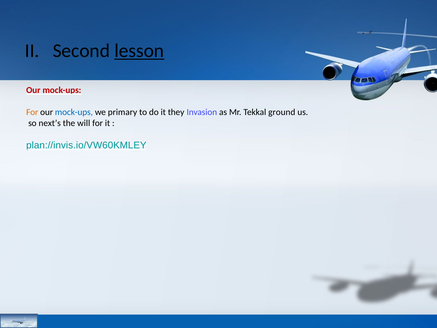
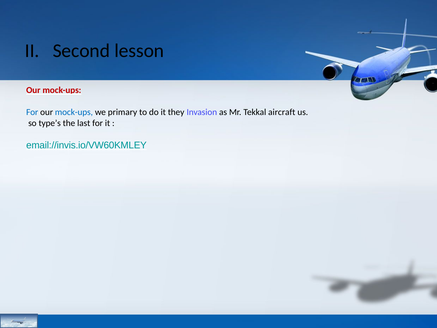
lesson underline: present -> none
For at (32, 112) colour: orange -> blue
ground: ground -> aircraft
next’s: next’s -> type’s
will: will -> last
plan://invis.io/VW60KMLEY: plan://invis.io/VW60KMLEY -> email://invis.io/VW60KMLEY
